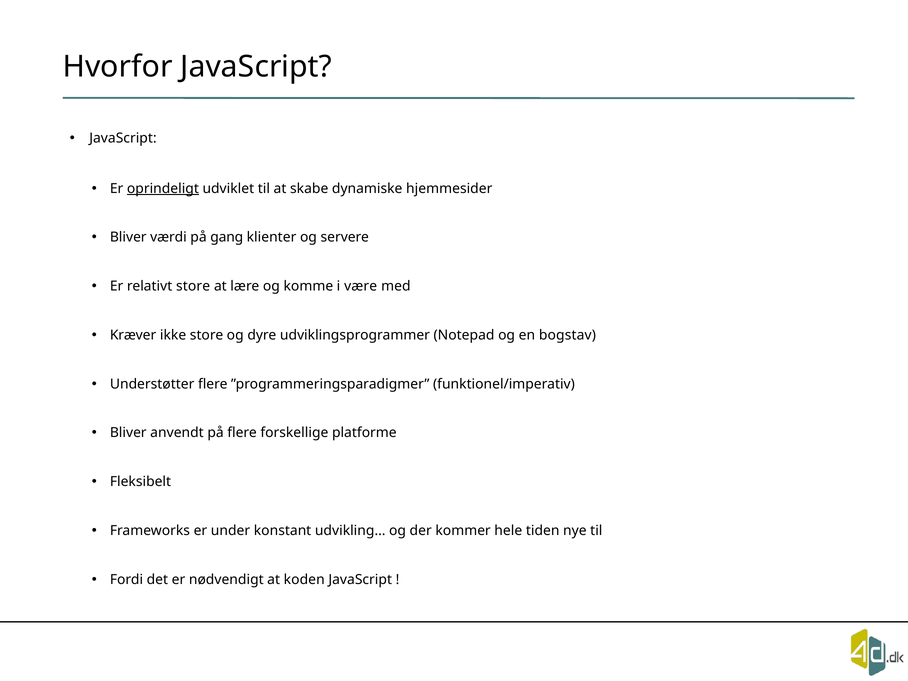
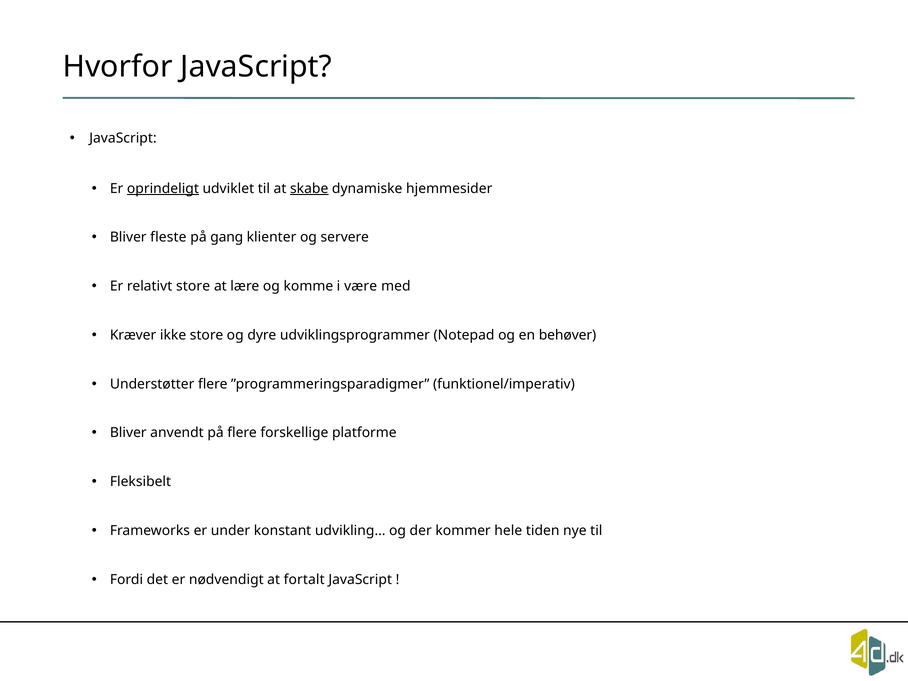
skabe underline: none -> present
værdi: værdi -> fleste
bogstav: bogstav -> behøver
koden: koden -> fortalt
